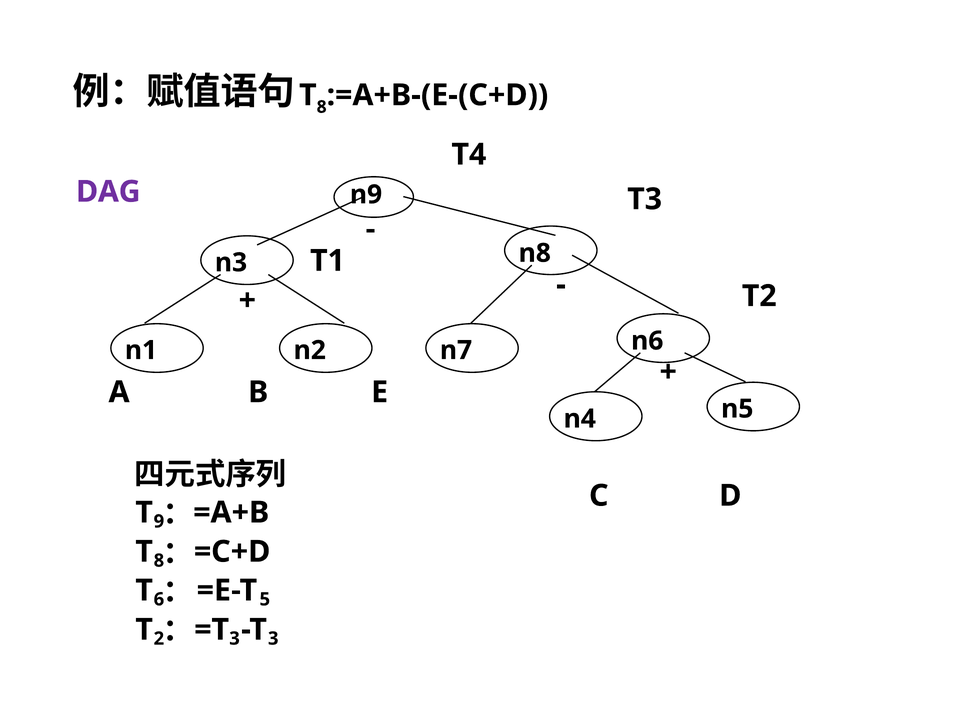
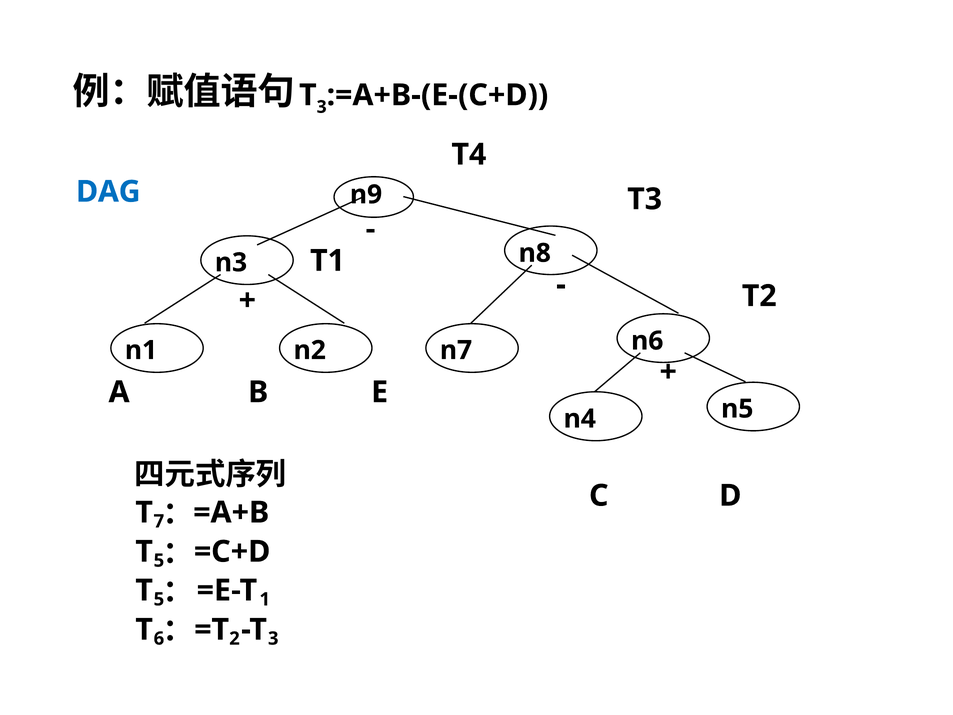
8 at (322, 107): 8 -> 3
DAG colour: purple -> blue
9: 9 -> 7
8 at (159, 560): 8 -> 5
5: 5 -> 1
6 at (159, 599): 6 -> 5
=T 3: 3 -> 2
2: 2 -> 6
